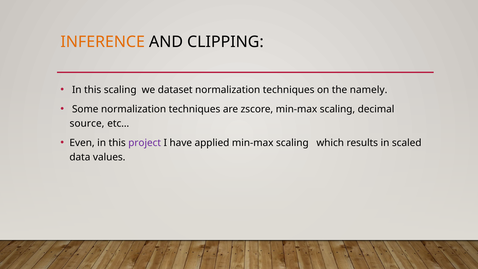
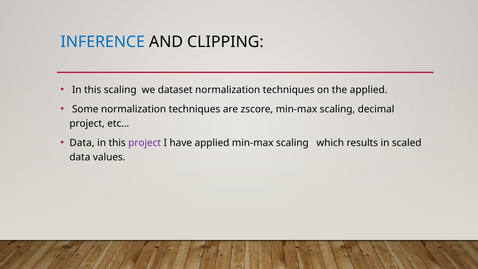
INFERENCE colour: orange -> blue
the namely: namely -> applied
source at (87, 124): source -> project
Even at (82, 143): Even -> Data
